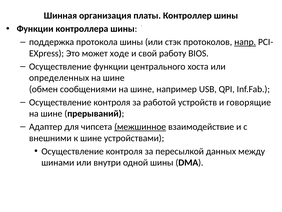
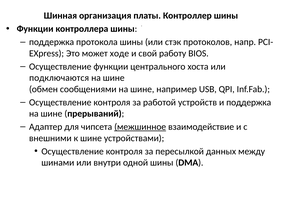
напр underline: present -> none
определенных: определенных -> подключаются
и говорящие: говорящие -> поддержка
